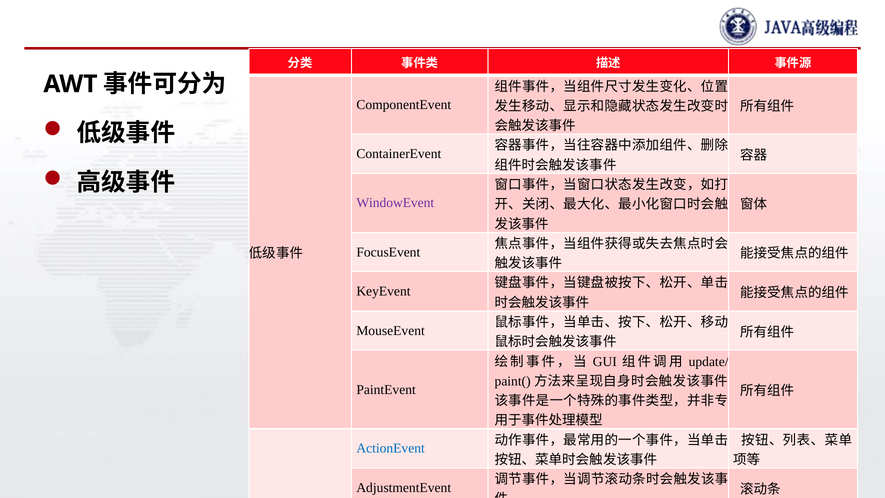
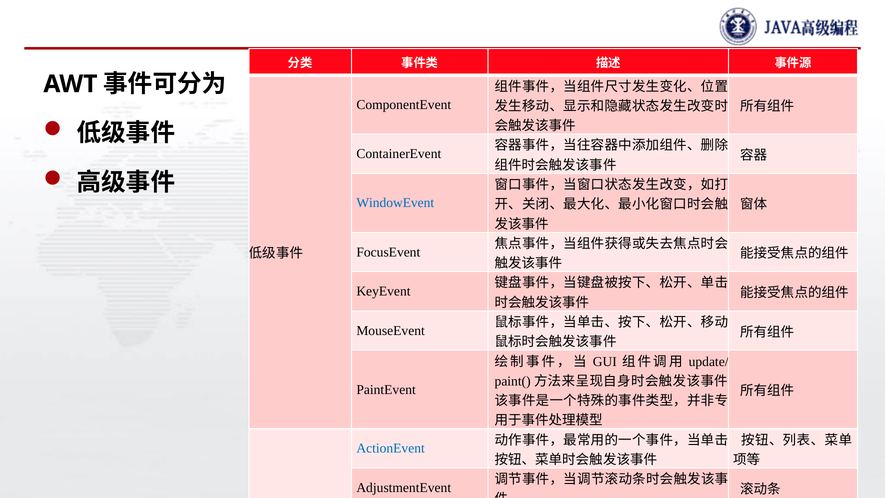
WindowEvent colour: purple -> blue
